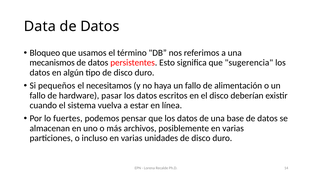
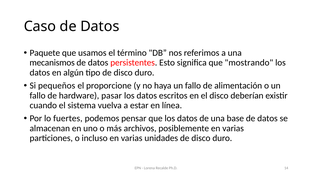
Data: Data -> Caso
Bloqueo: Bloqueo -> Paquete
sugerencia: sugerencia -> mostrando
necesitamos: necesitamos -> proporcione
